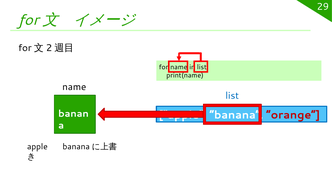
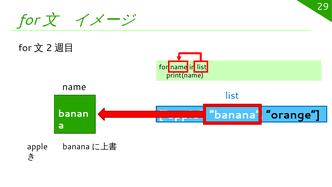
orange colour: red -> black
